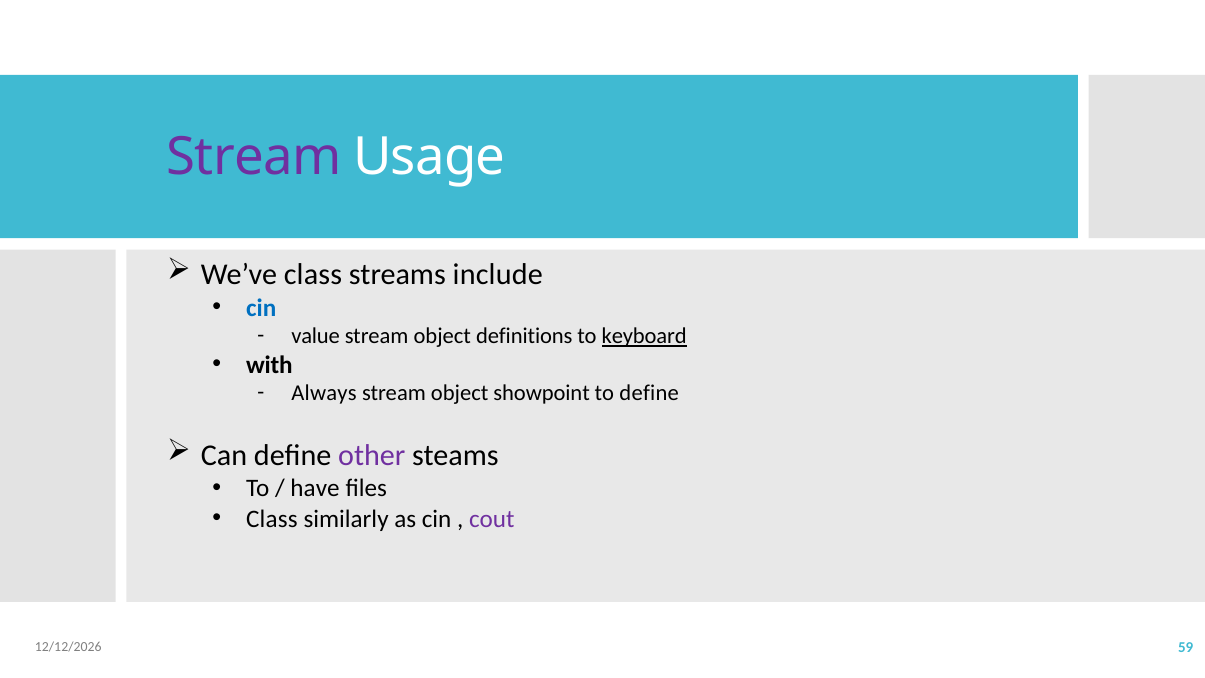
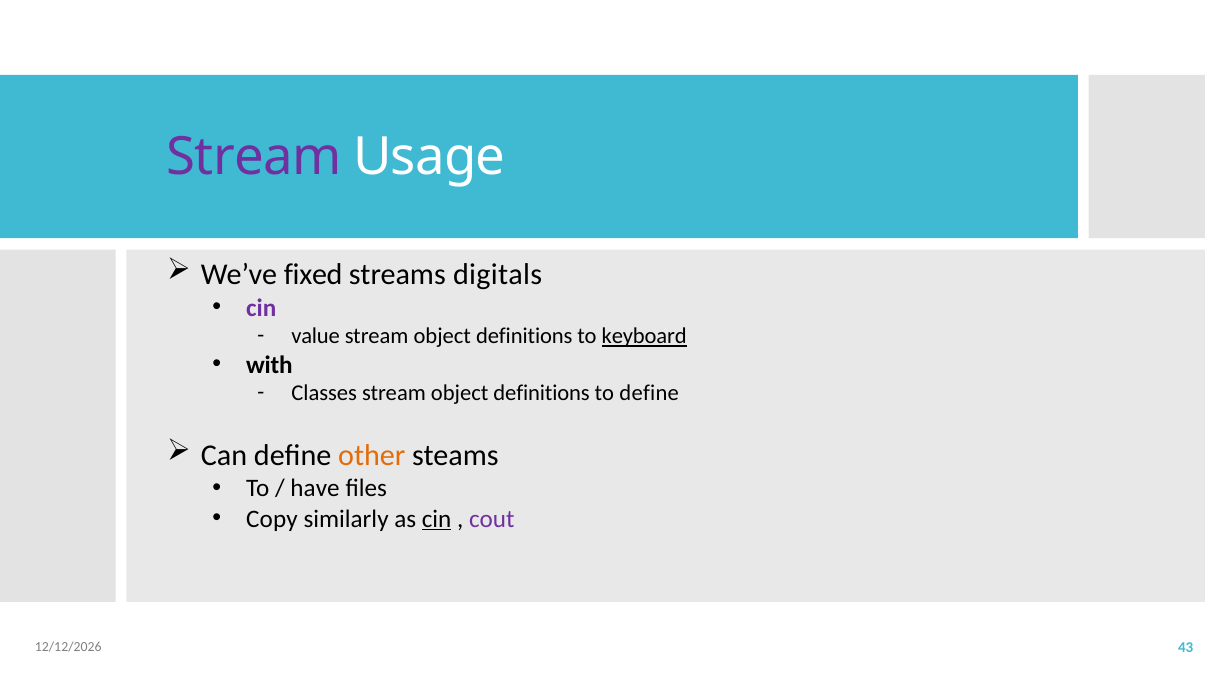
We’ve class: class -> fixed
include: include -> digitals
cin at (261, 308) colour: blue -> purple
Always: Always -> Classes
showpoint at (542, 393): showpoint -> definitions
other colour: purple -> orange
Class at (272, 519): Class -> Copy
cin at (437, 519) underline: none -> present
59: 59 -> 43
